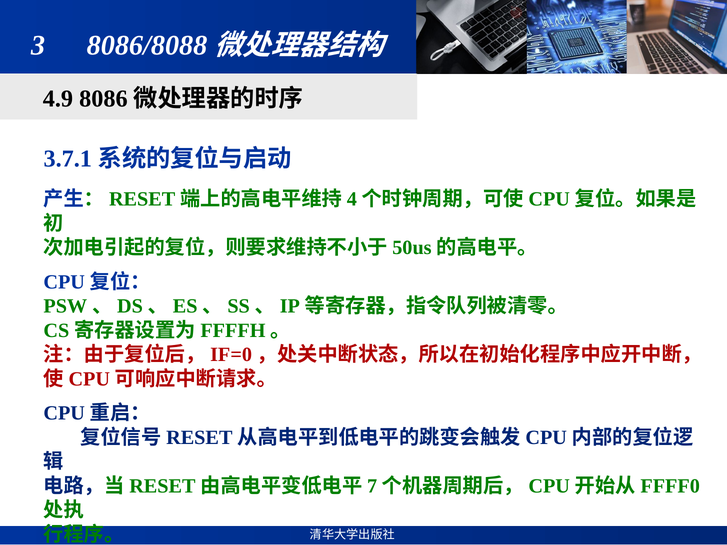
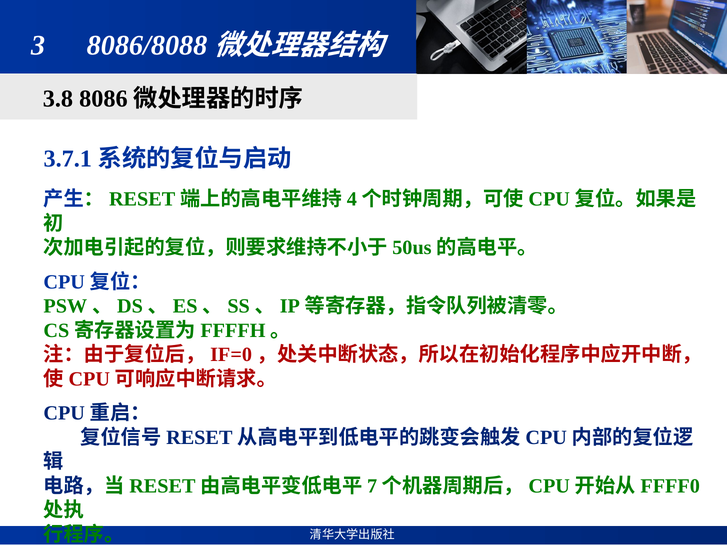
4.9: 4.9 -> 3.8
